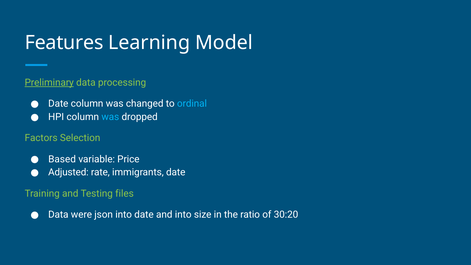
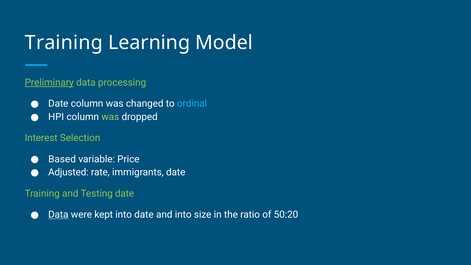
Features at (64, 43): Features -> Training
was at (110, 117) colour: light blue -> light green
Factors: Factors -> Interest
Testing files: files -> date
Data at (58, 215) underline: none -> present
json: json -> kept
30:20: 30:20 -> 50:20
